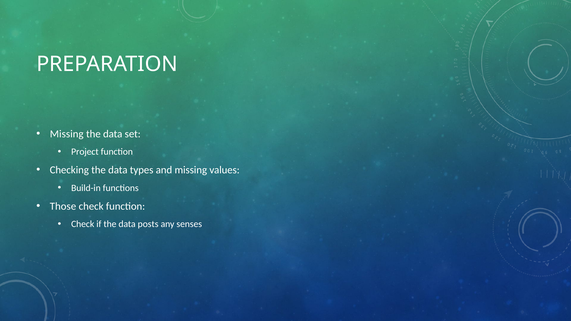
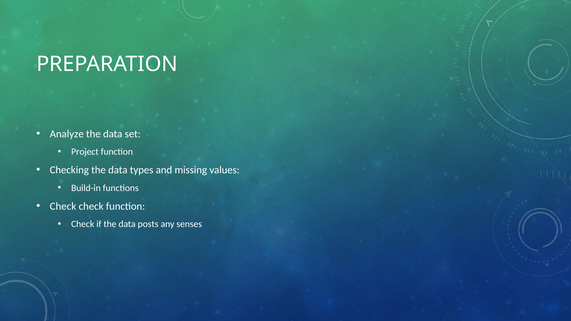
Missing at (67, 134): Missing -> Analyze
Those at (63, 206): Those -> Check
